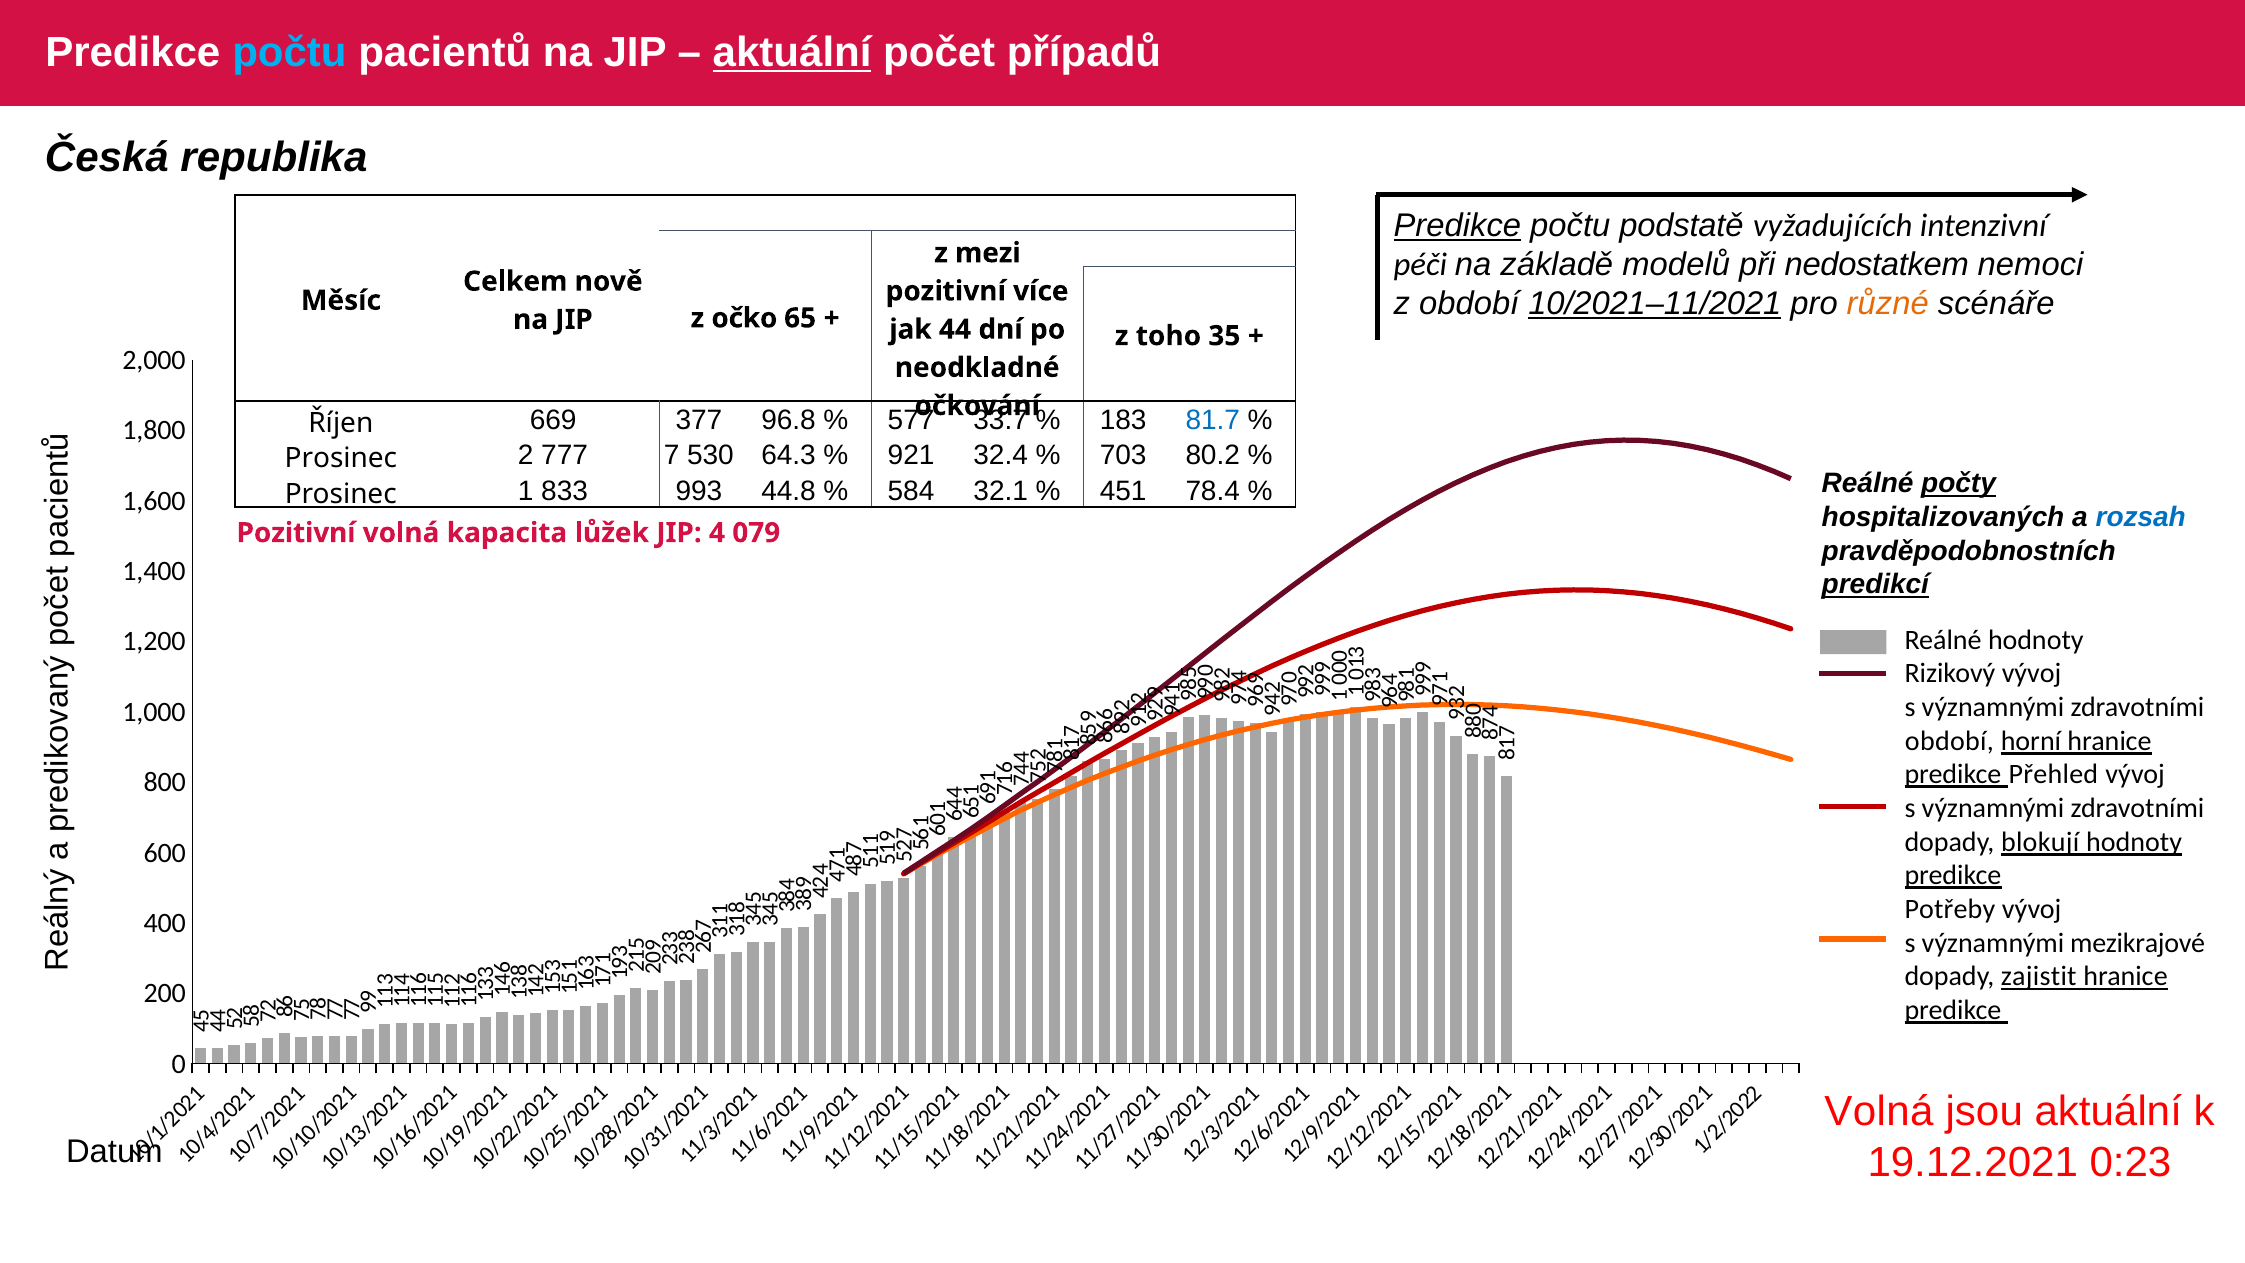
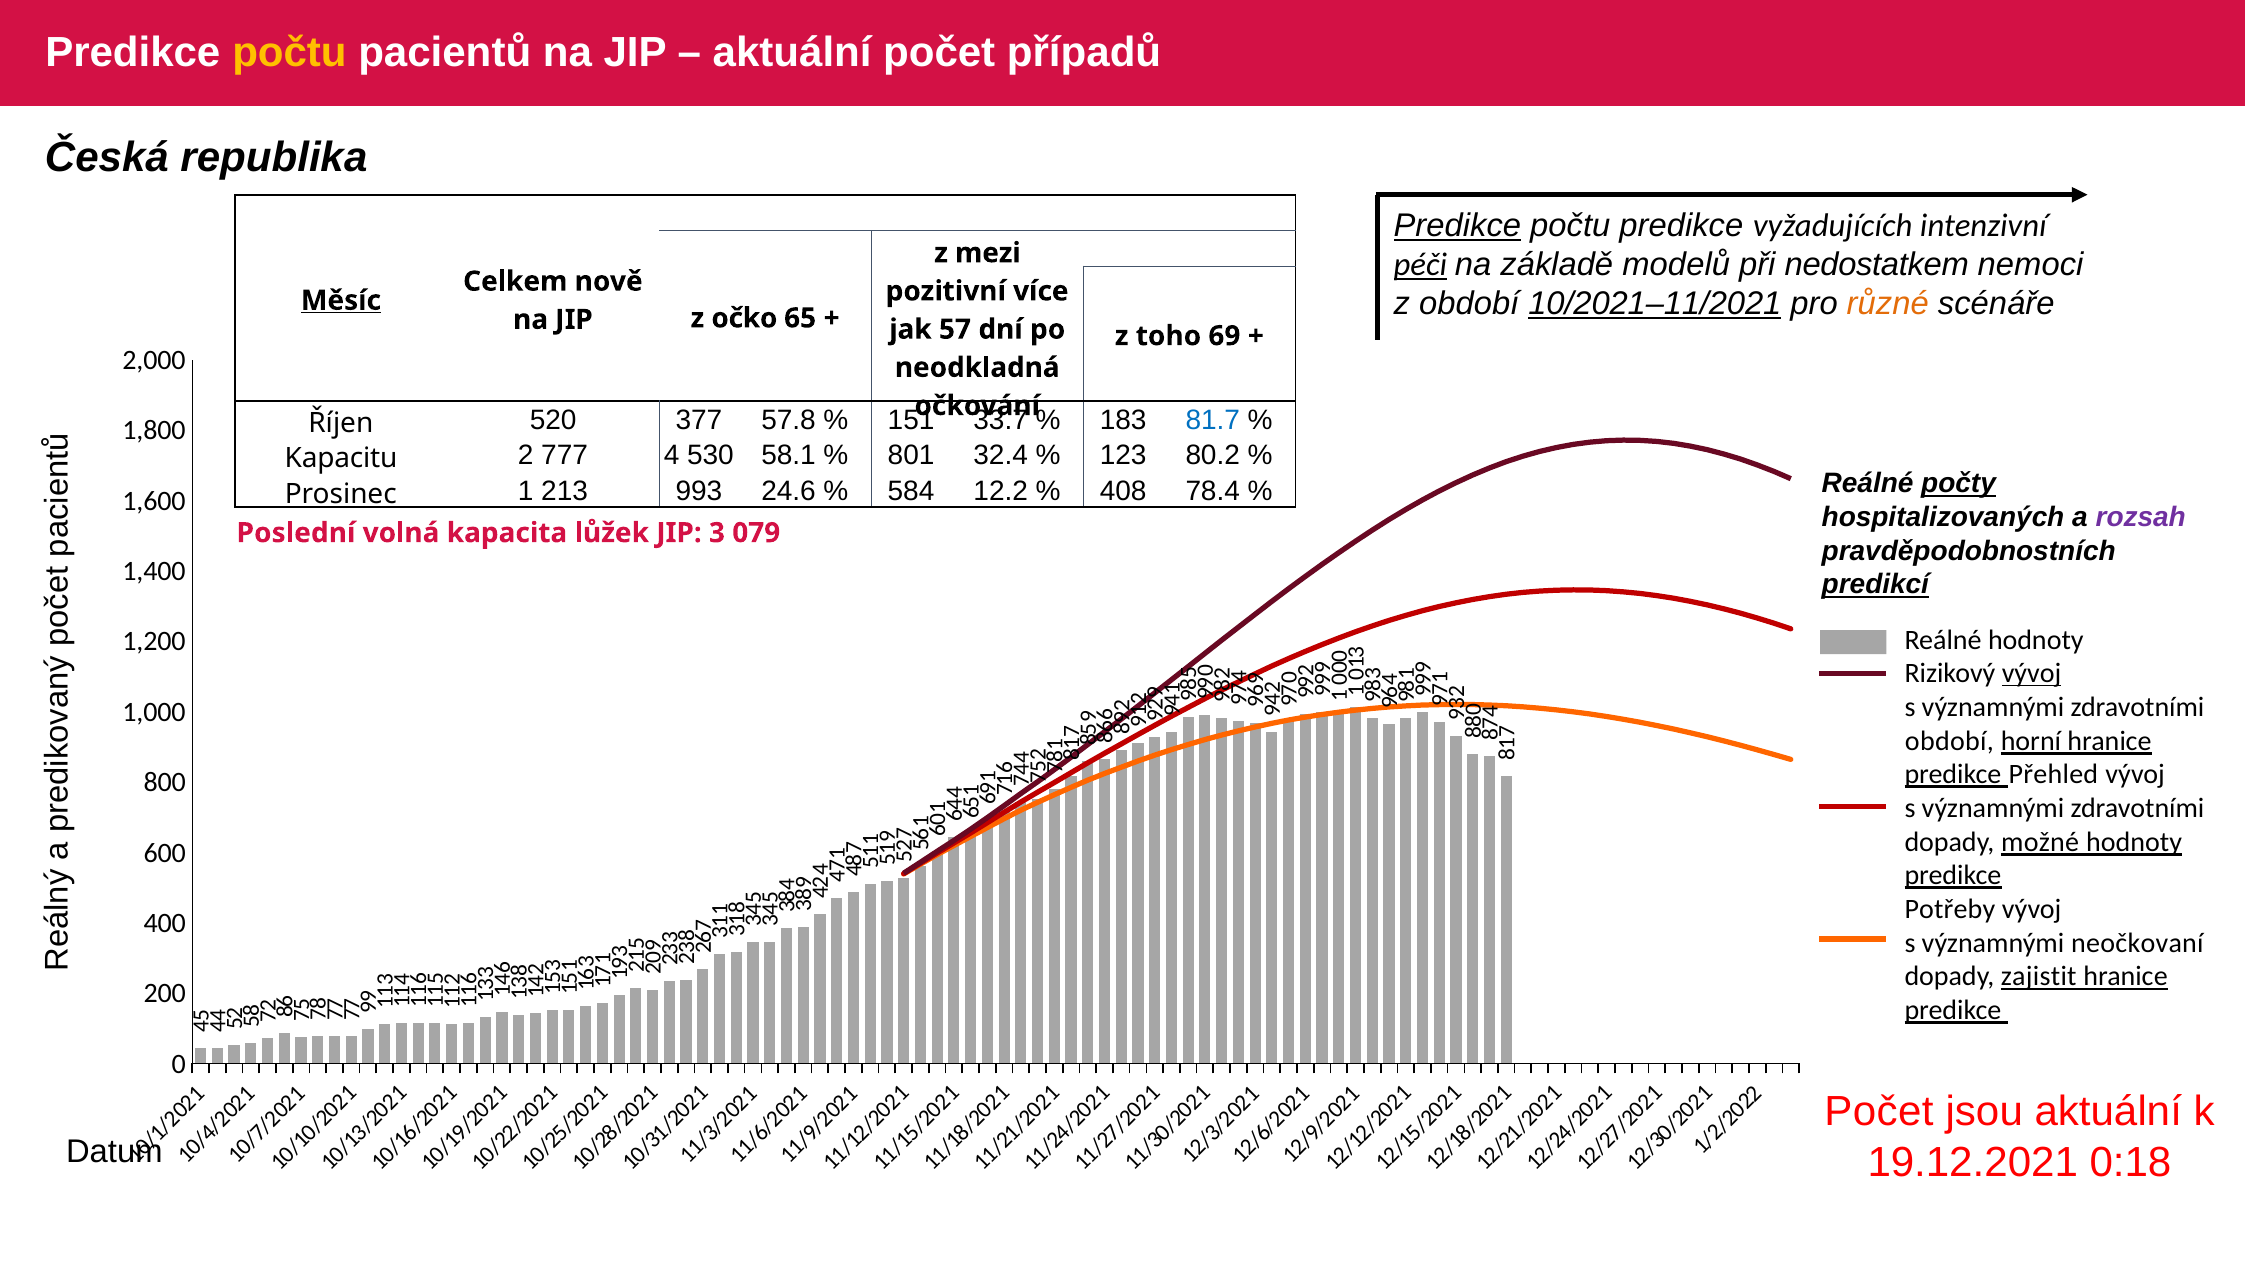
počtu at (289, 53) colour: light blue -> yellow
aktuální at (792, 53) underline: present -> none
počtu podstatě: podstatě -> predikce
péči underline: none -> present
Měsíc underline: none -> present
44: 44 -> 57
35: 35 -> 69
neodkladné: neodkladné -> neodkladná
669: 669 -> 520
96.8: 96.8 -> 57.8
577: 577 -> 151
Prosinec at (341, 459): Prosinec -> Kapacitu
777 7: 7 -> 4
64.3: 64.3 -> 58.1
921: 921 -> 801
703: 703 -> 123
833: 833 -> 213
44.8: 44.8 -> 24.6
32.1: 32.1 -> 12.2
451: 451 -> 408
rozsah colour: blue -> purple
Pozitivní at (296, 533): Pozitivní -> Poslední
JIP 4: 4 -> 3
vývoj at (2032, 673) underline: none -> present
blokují: blokují -> možné
mezikrajové: mezikrajové -> neočkovaní
Volná at (1879, 1112): Volná -> Počet
0:23: 0:23 -> 0:18
